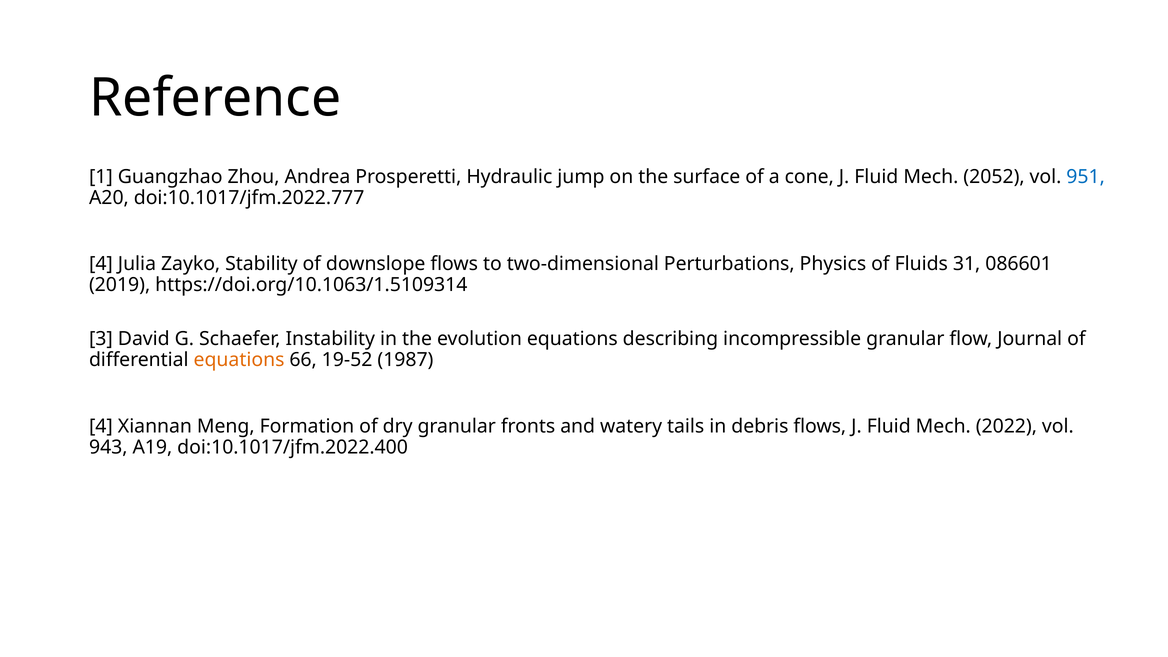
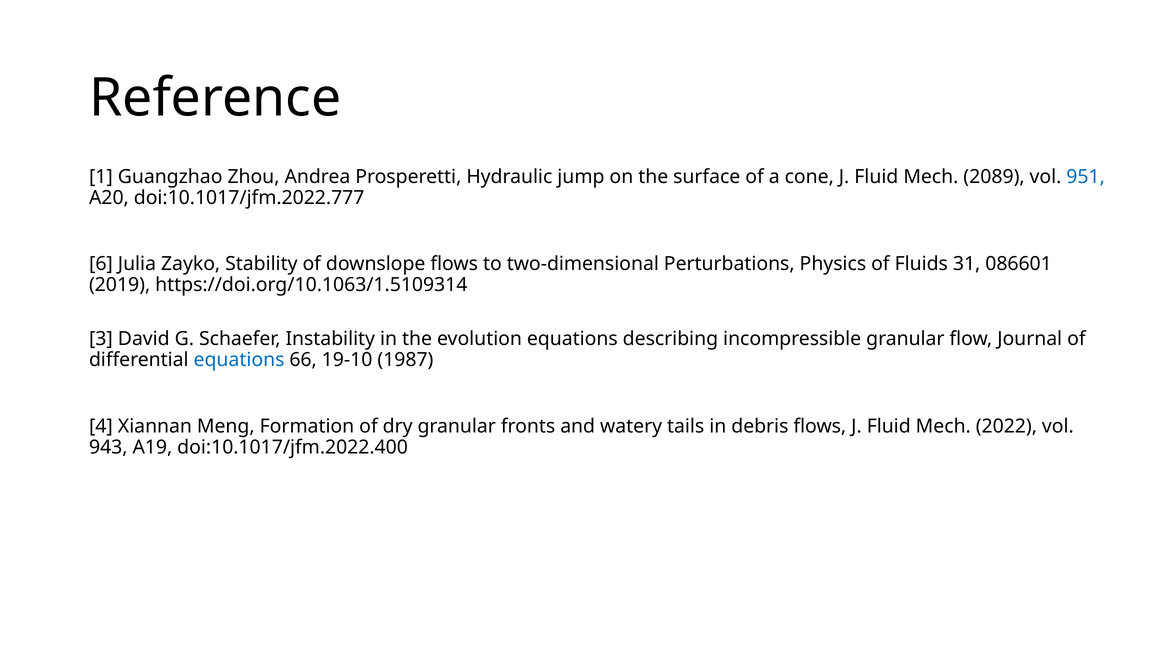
2052: 2052 -> 2089
4 at (101, 264): 4 -> 6
equations at (239, 360) colour: orange -> blue
19-52: 19-52 -> 19-10
